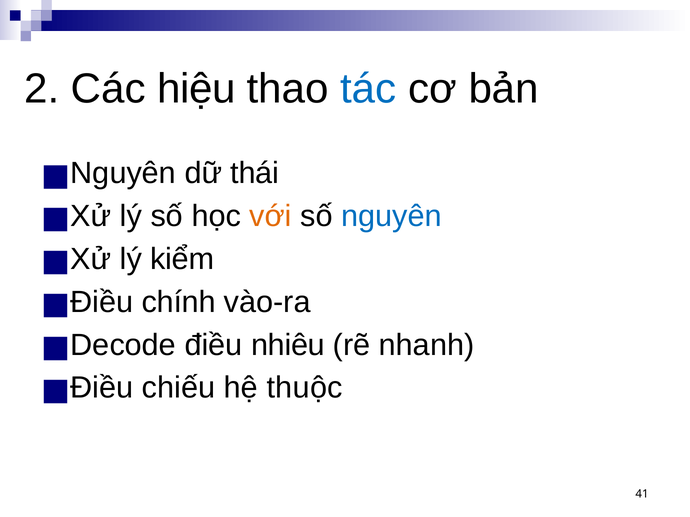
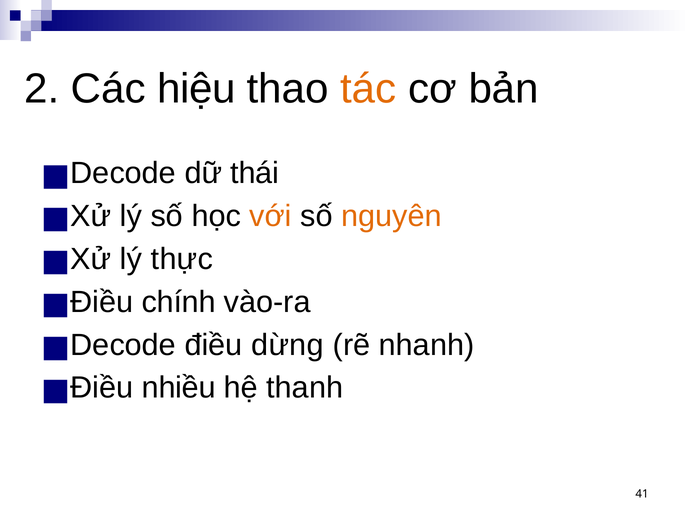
tác colour: blue -> orange
Nguyên at (123, 173): Nguyên -> Decode
nguyên at (391, 216) colour: blue -> orange
kiểm: kiểm -> thực
nhiêu: nhiêu -> dừng
chiếu: chiếu -> nhiều
thuộc: thuộc -> thanh
